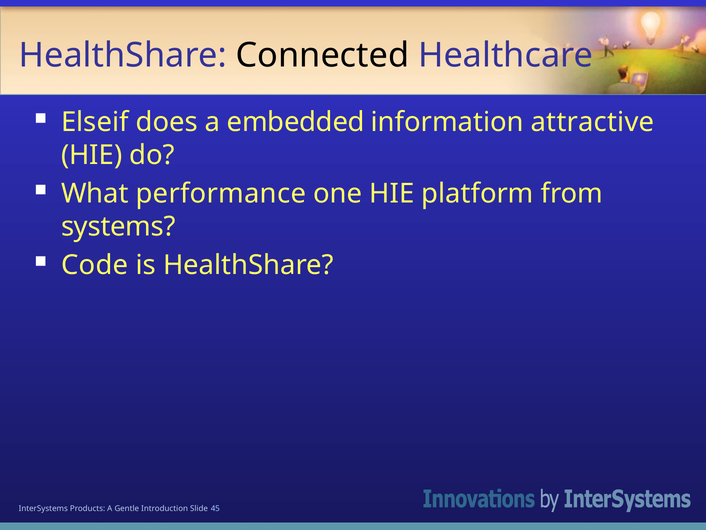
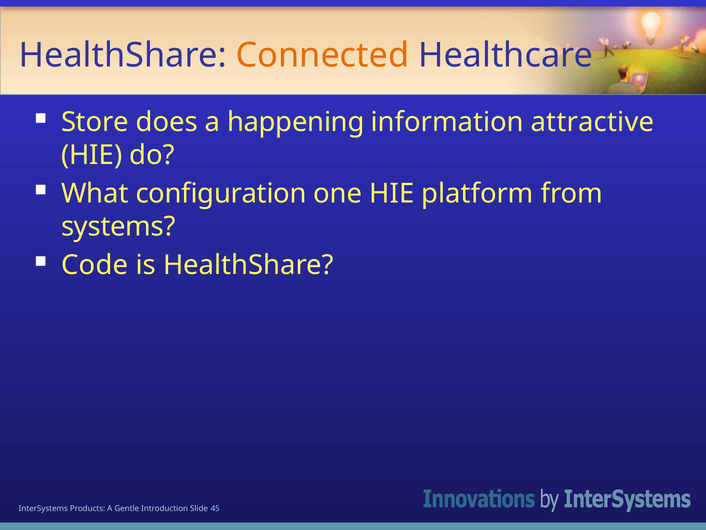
Connected colour: black -> orange
Elseif: Elseif -> Store
embedded: embedded -> happening
performance: performance -> configuration
